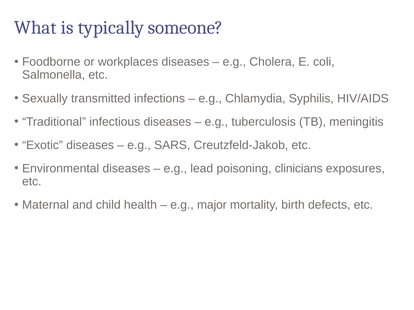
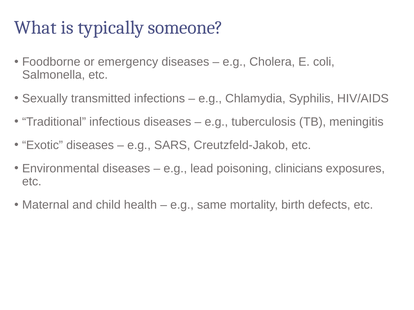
workplaces: workplaces -> emergency
major: major -> same
